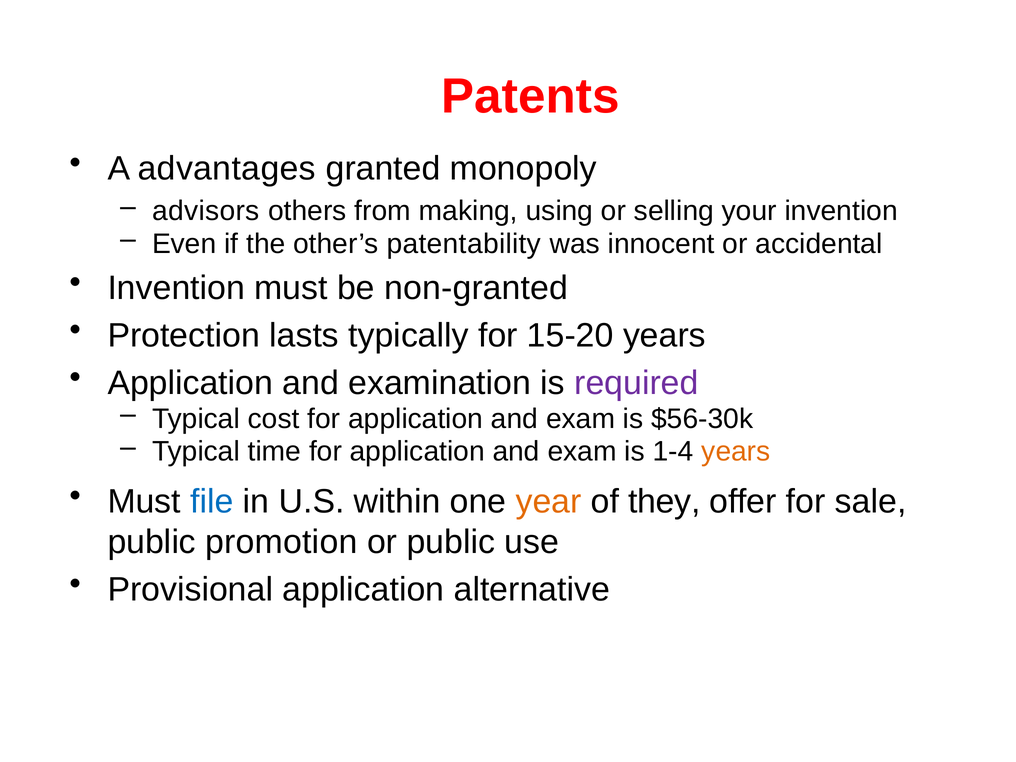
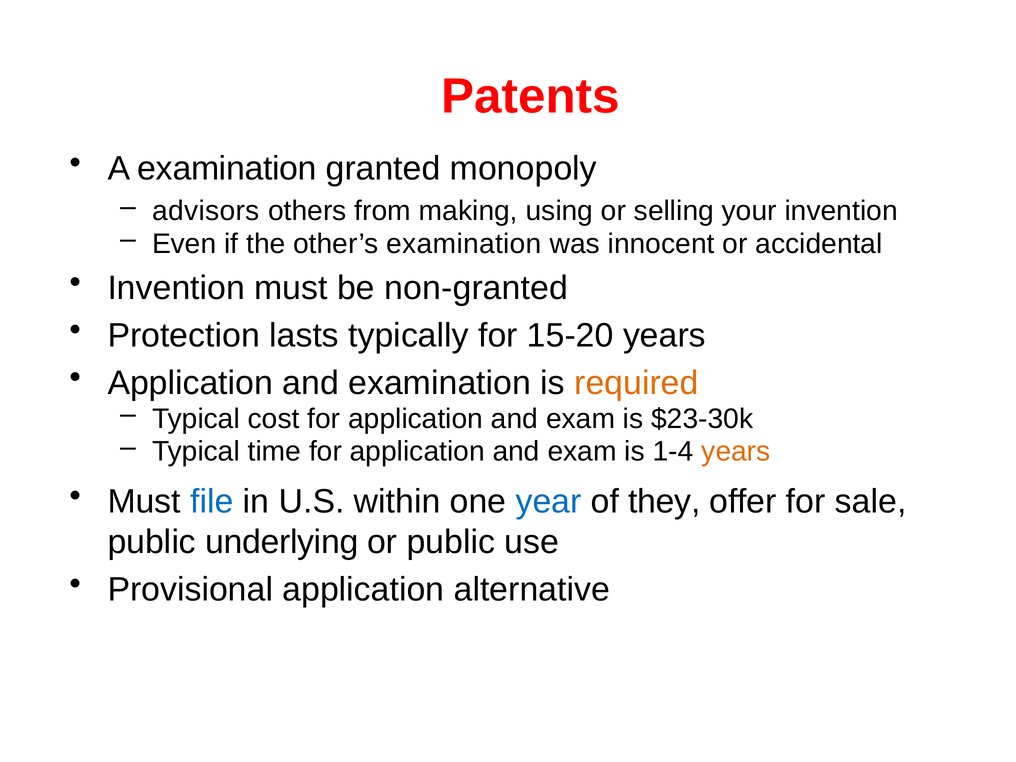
A advantages: advantages -> examination
other’s patentability: patentability -> examination
required colour: purple -> orange
$56-30k: $56-30k -> $23-30k
year colour: orange -> blue
promotion: promotion -> underlying
